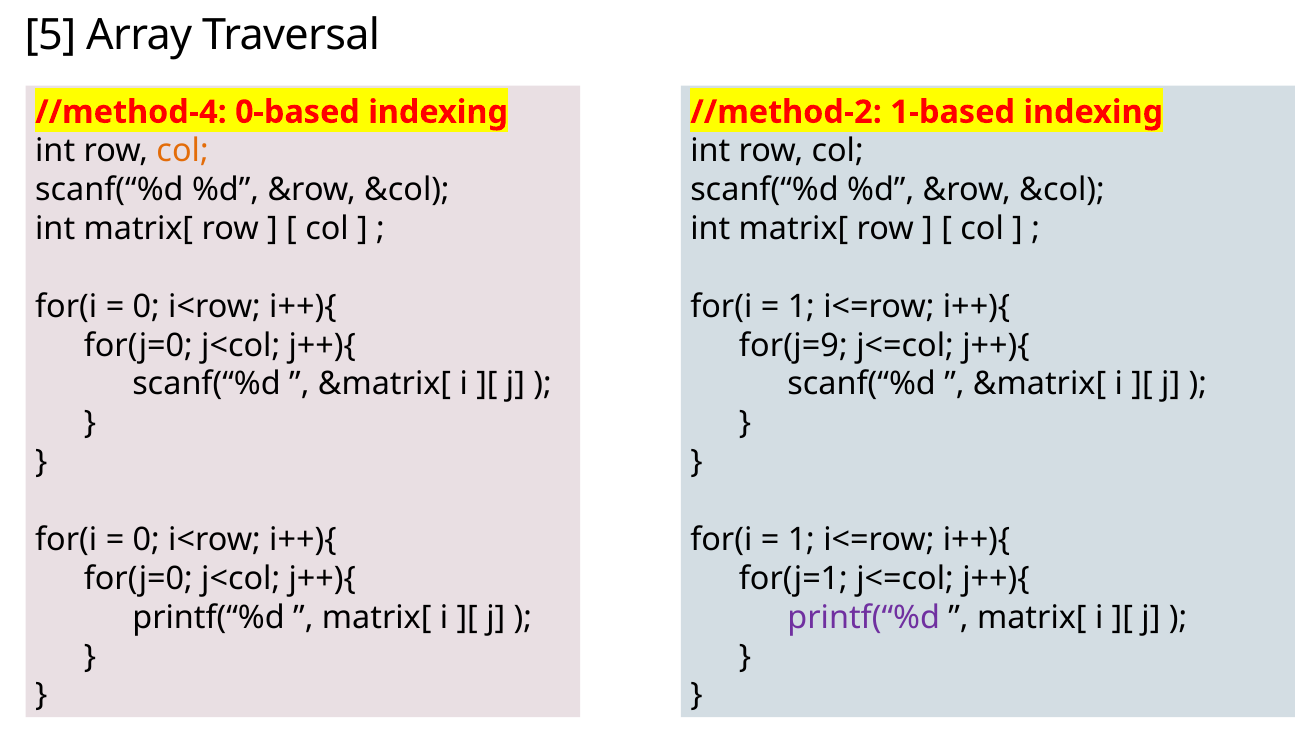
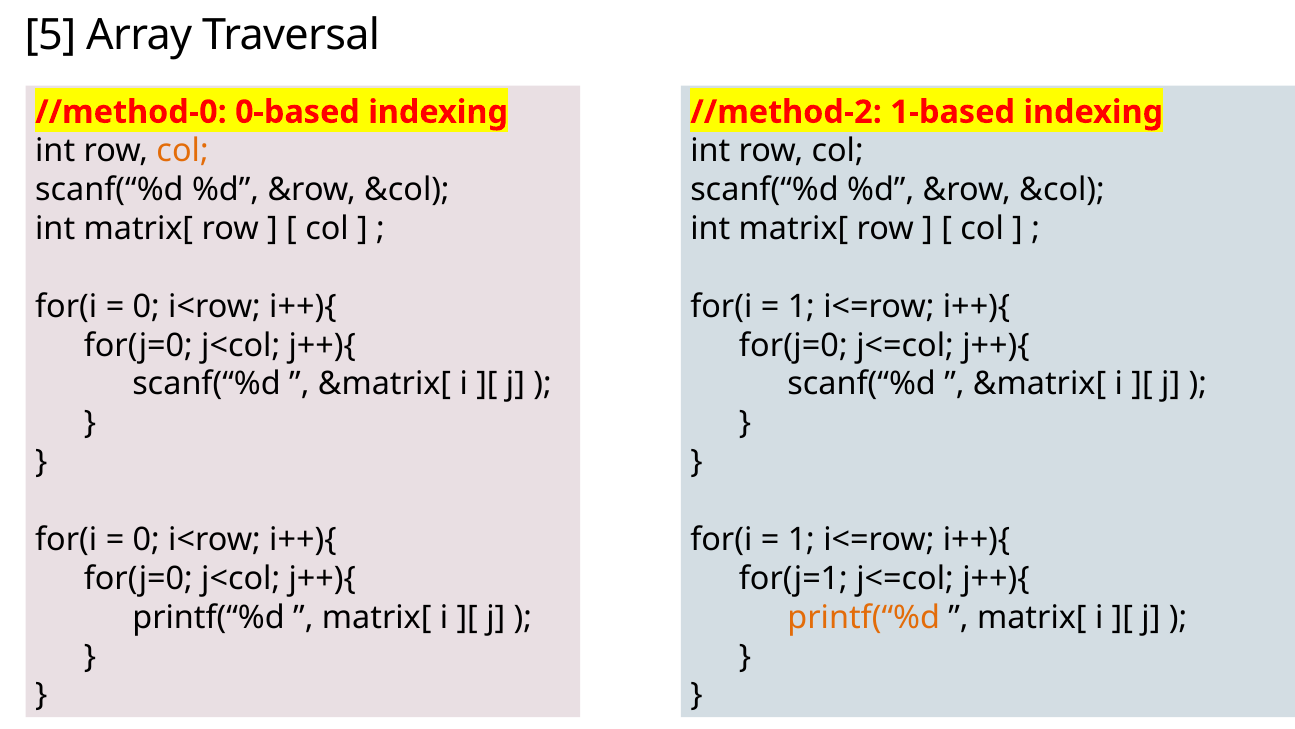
//method-4: //method-4 -> //method-0
for(j=9 at (793, 345): for(j=9 -> for(j=0
printf(“%d at (864, 617) colour: purple -> orange
